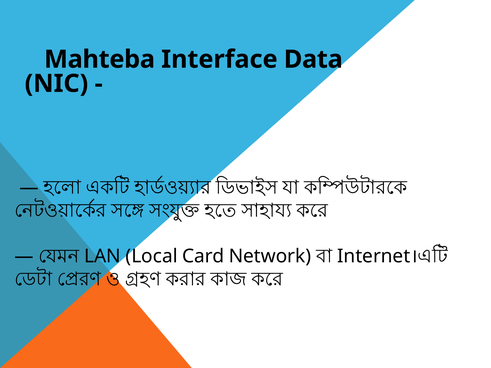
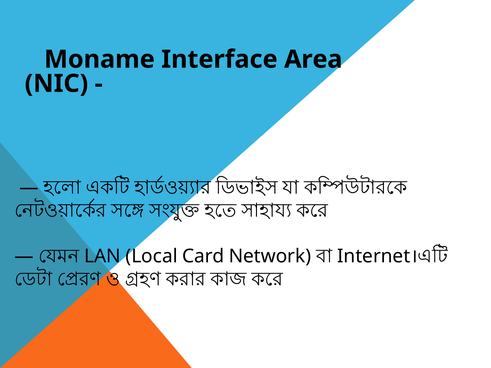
Mahteba: Mahteba -> Moname
Data: Data -> Area
